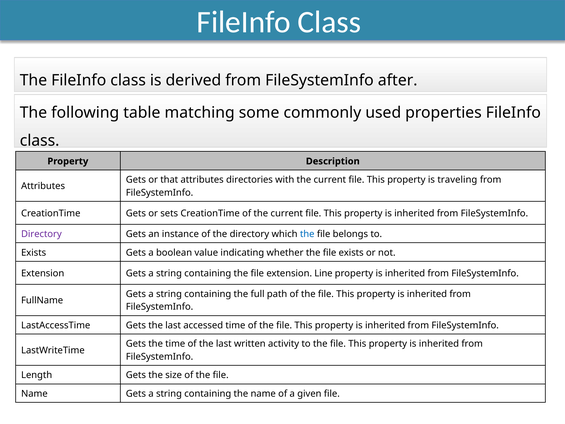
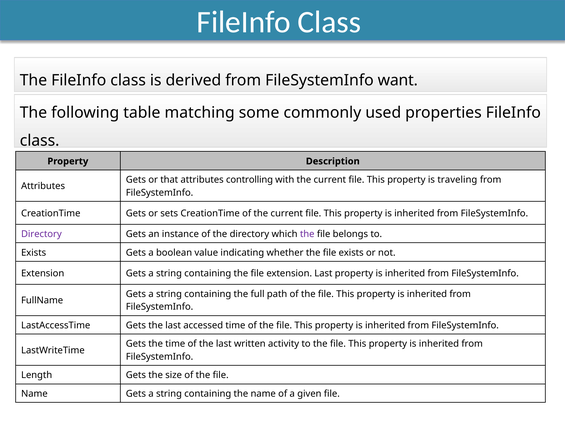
after: after -> want
directories: directories -> controlling
the at (307, 234) colour: blue -> purple
extension Line: Line -> Last
